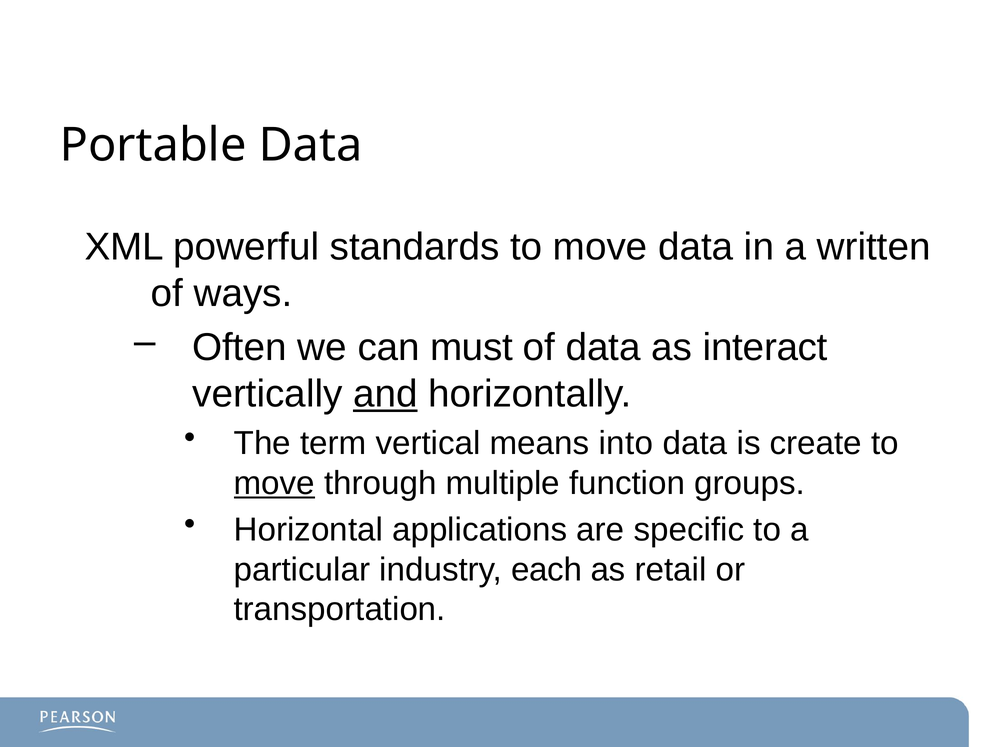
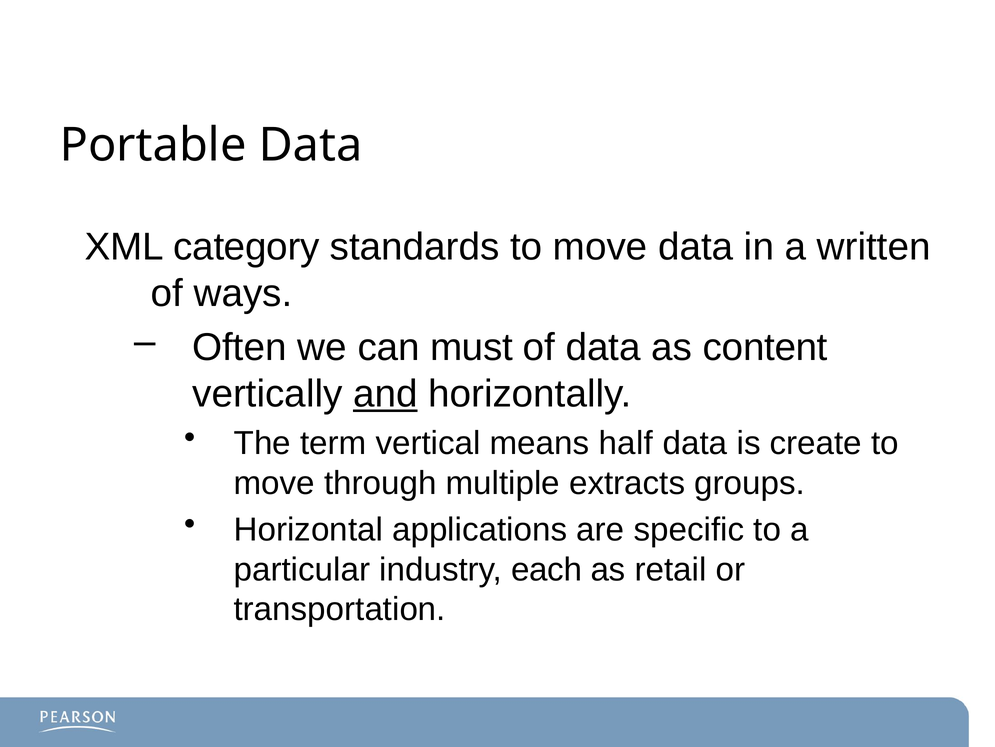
powerful: powerful -> category
interact: interact -> content
into: into -> half
move at (274, 483) underline: present -> none
function: function -> extracts
